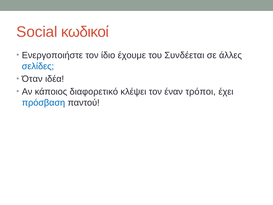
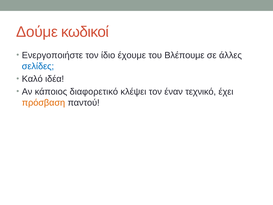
Social: Social -> Δούμε
Συνδέεται: Συνδέεται -> Βλέπουμε
Όταν: Όταν -> Καλό
τρόποι: τρόποι -> τεχνικό
πρόσβαση colour: blue -> orange
